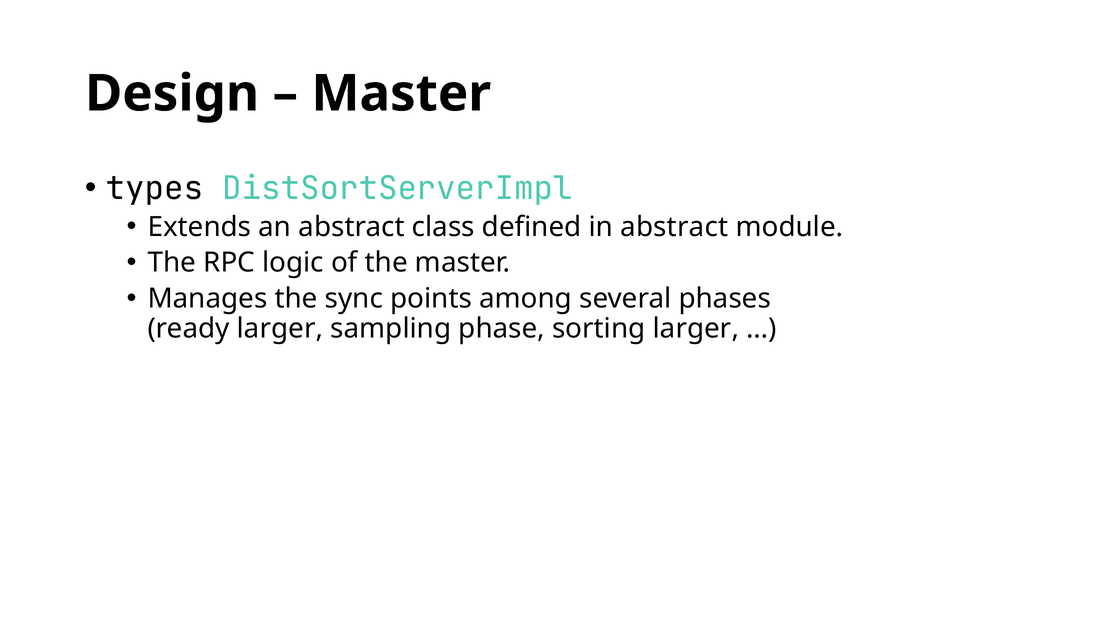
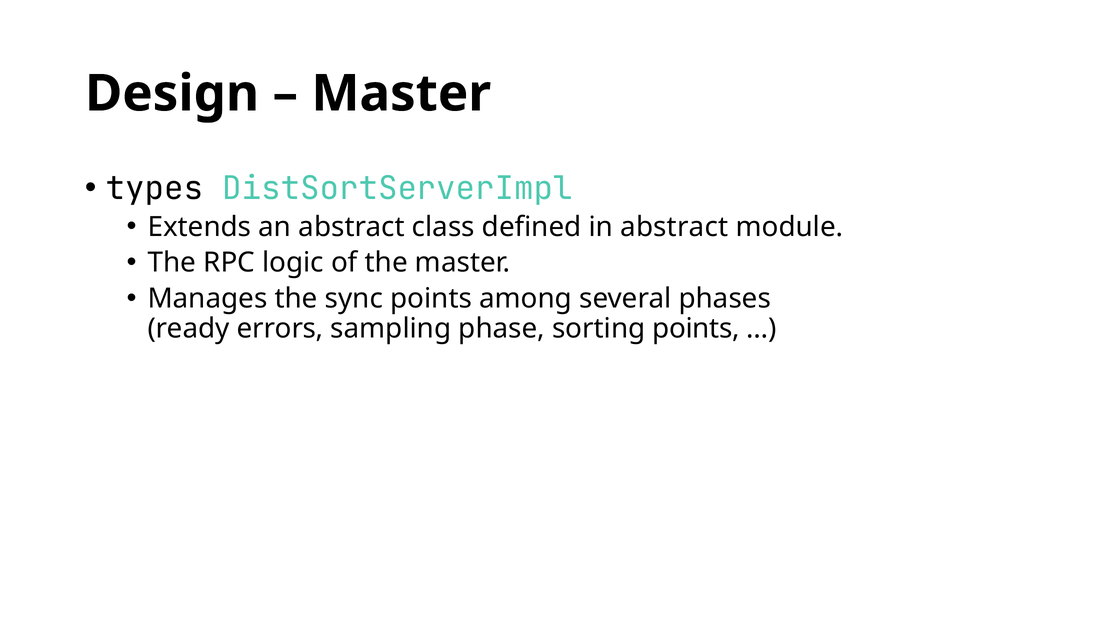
ready larger: larger -> errors
sorting larger: larger -> points
